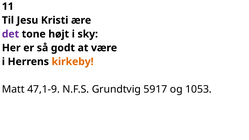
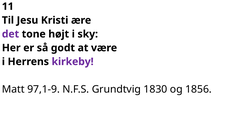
kirkeby colour: orange -> purple
47,1-9: 47,1-9 -> 97,1-9
5917: 5917 -> 1830
1053: 1053 -> 1856
